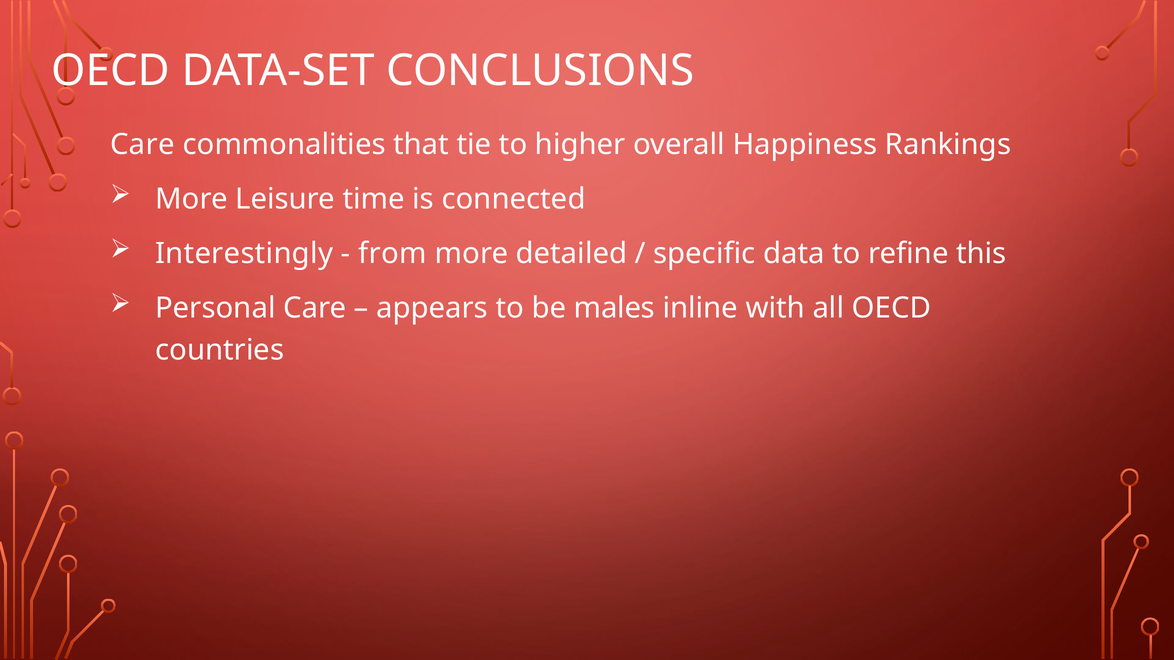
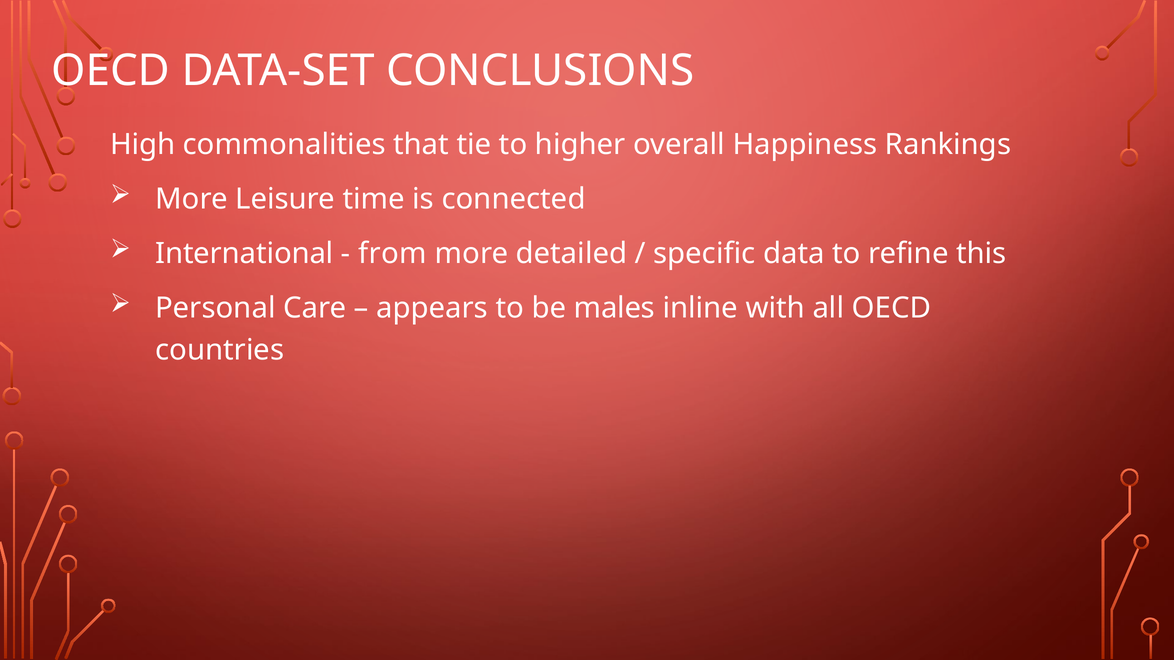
Care at (142, 145): Care -> High
Interestingly: Interestingly -> International
